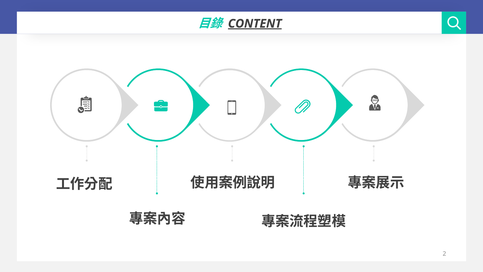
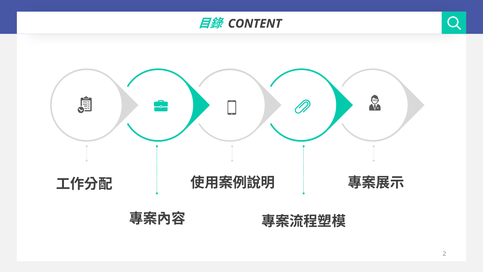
CONTENT underline: present -> none
